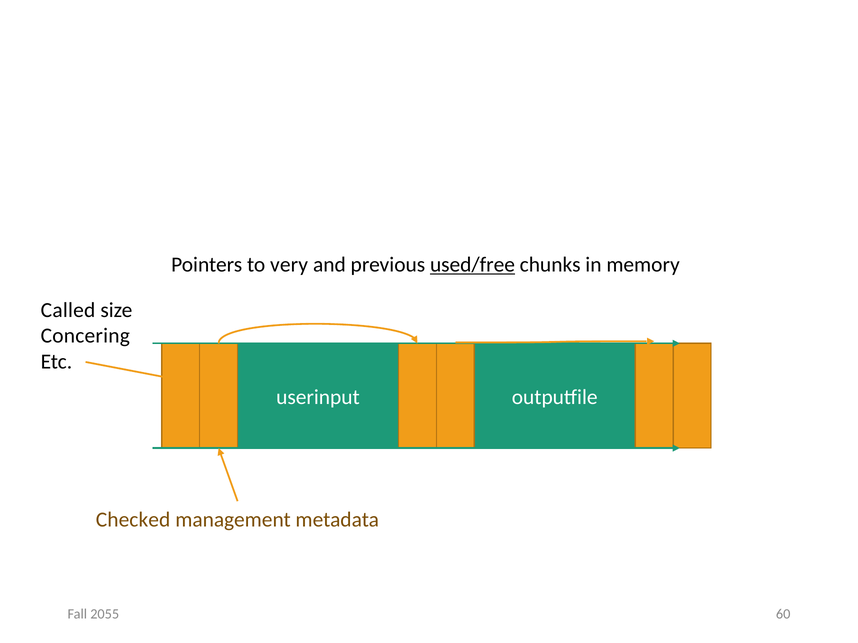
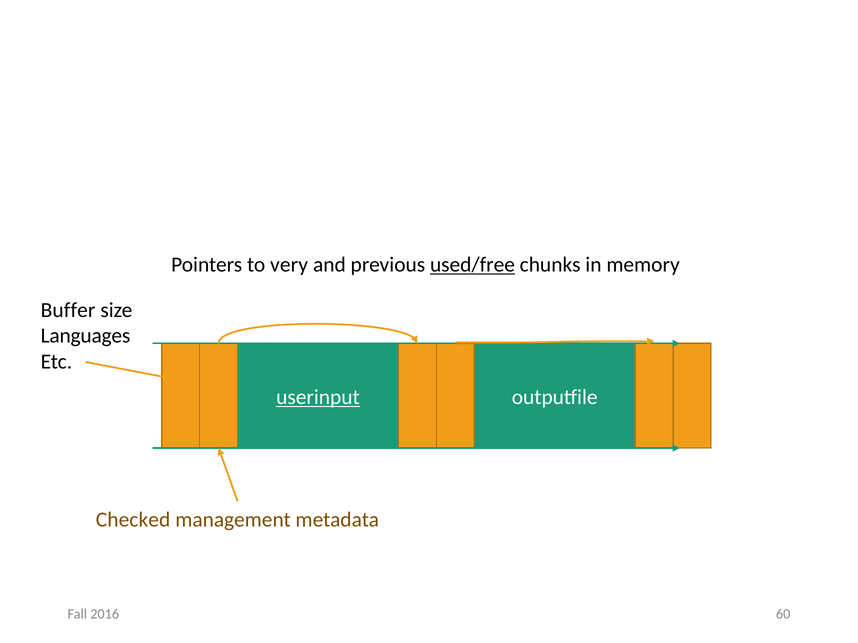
Called: Called -> Buffer
Concering: Concering -> Languages
userinput underline: none -> present
2055: 2055 -> 2016
